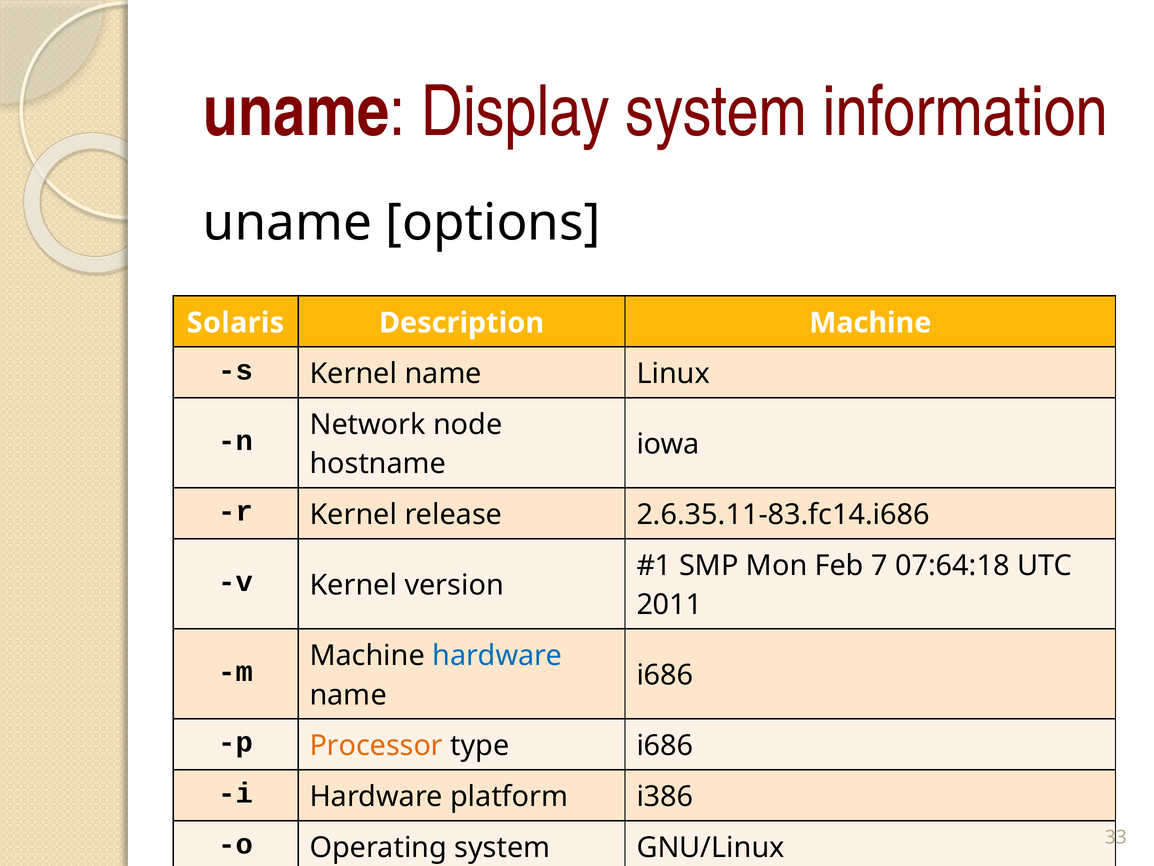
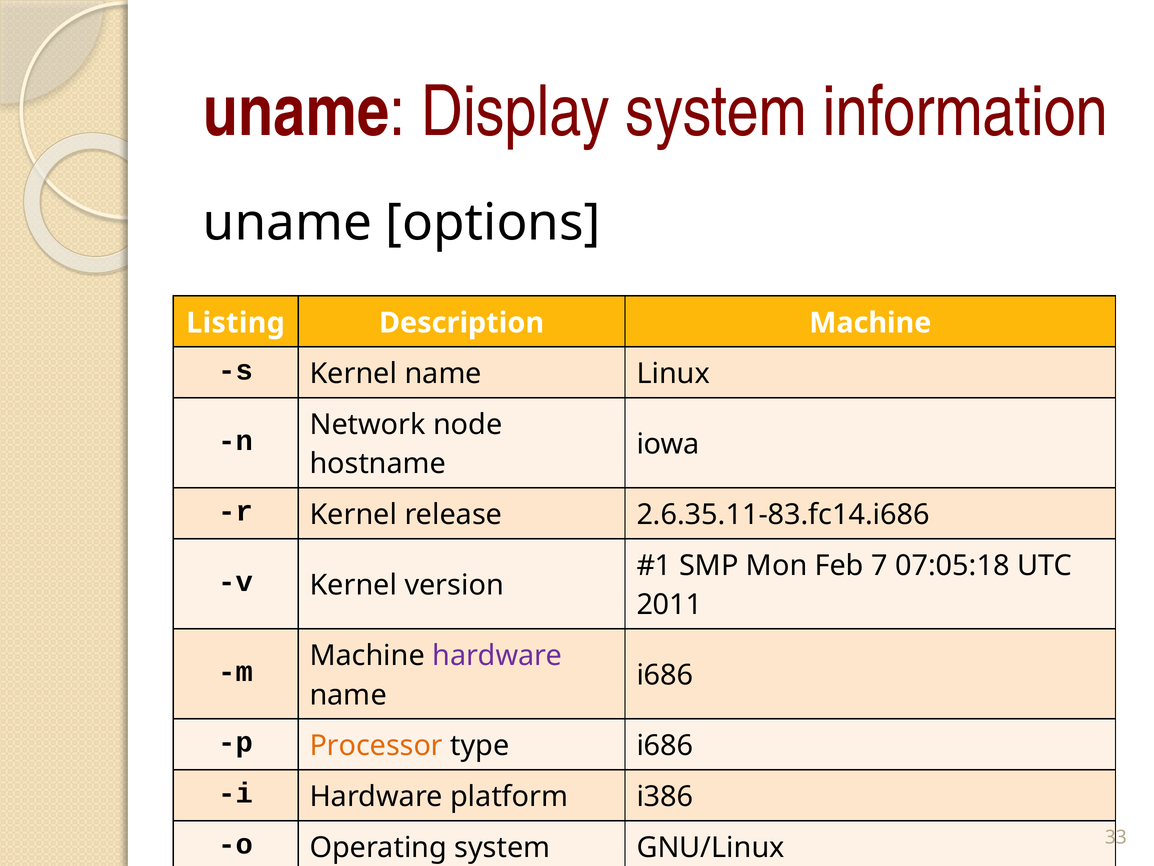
Solaris: Solaris -> Listing
07:64:18: 07:64:18 -> 07:05:18
hardware at (497, 655) colour: blue -> purple
